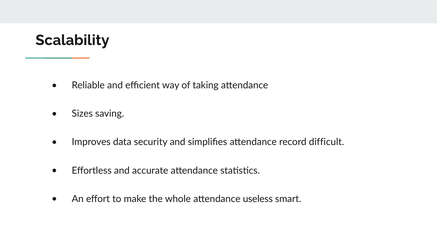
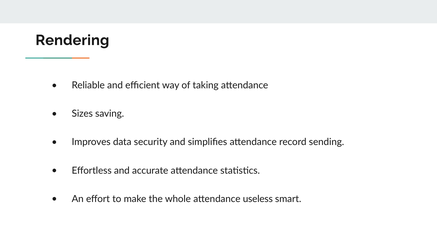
Scalability: Scalability -> Rendering
difficult: difficult -> sending
